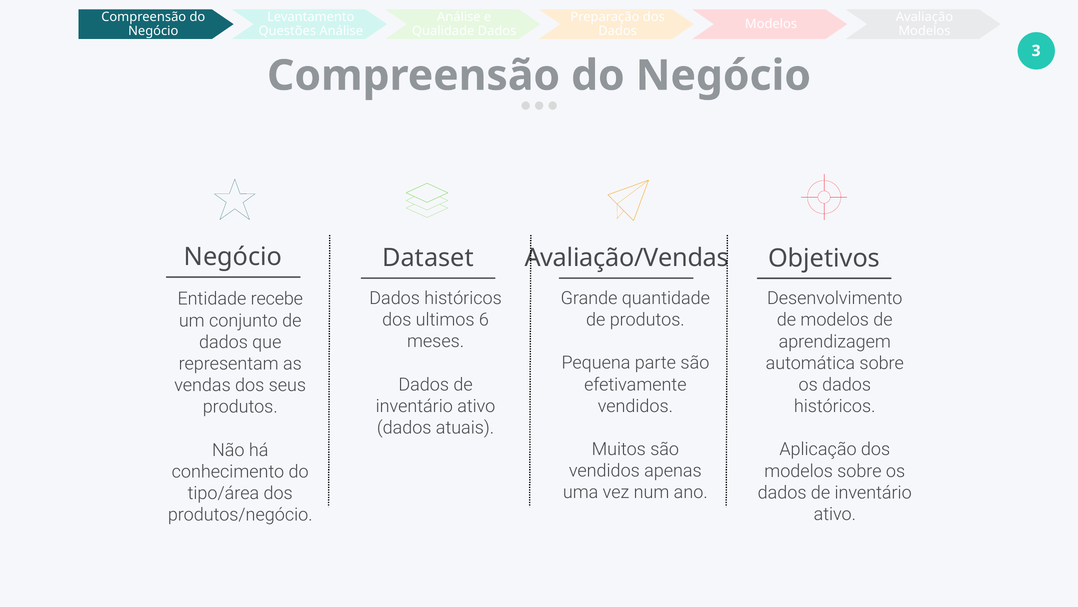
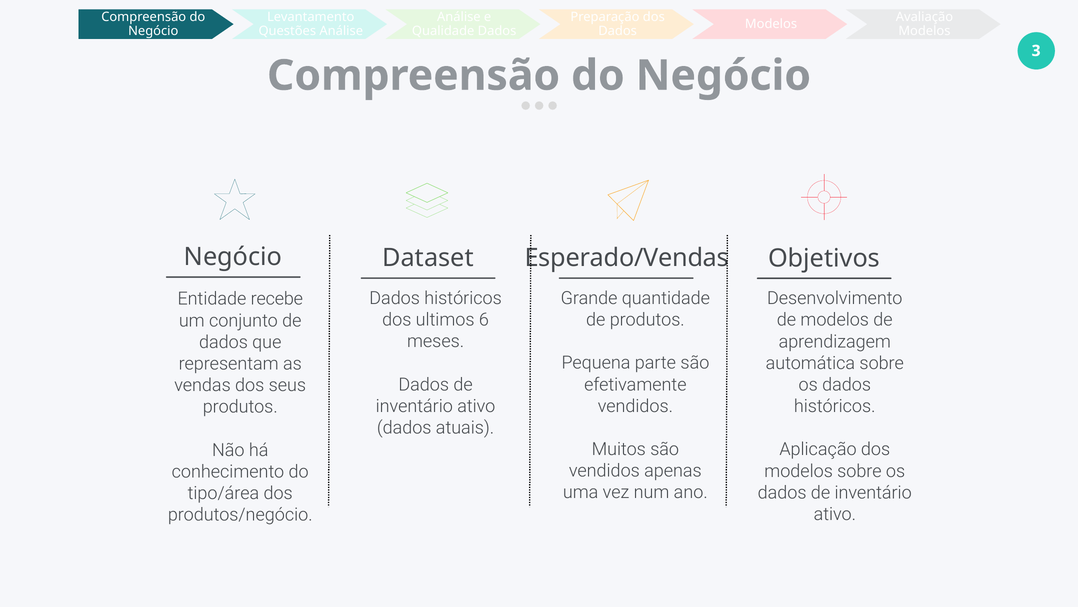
Avaliação/Vendas: Avaliação/Vendas -> Esperado/Vendas
